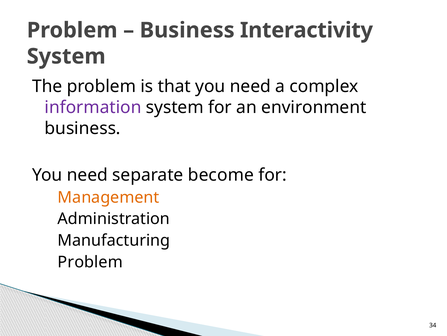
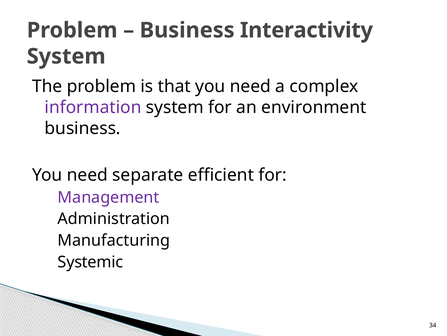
become: become -> efficient
Management colour: orange -> purple
Problem at (90, 262): Problem -> Systemic
